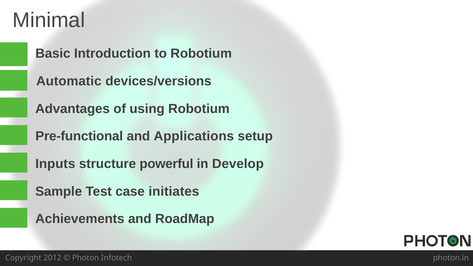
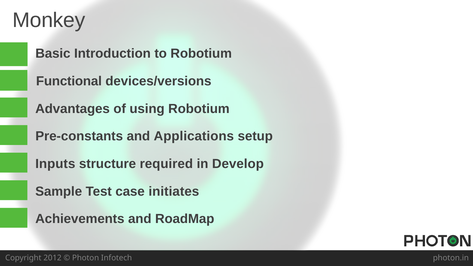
Minimal: Minimal -> Monkey
Automatic: Automatic -> Functional
Pre-functional: Pre-functional -> Pre-constants
powerful: powerful -> required
